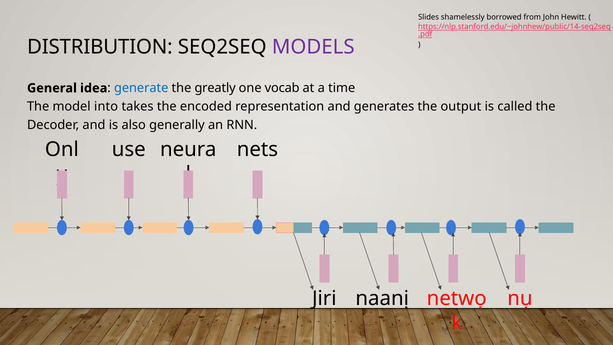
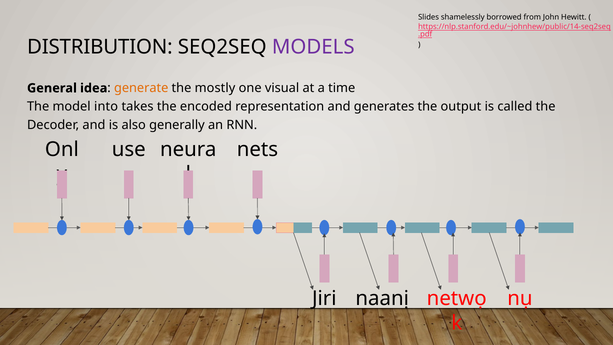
generate colour: blue -> orange
greatly: greatly -> mostly
vocab: vocab -> visual
